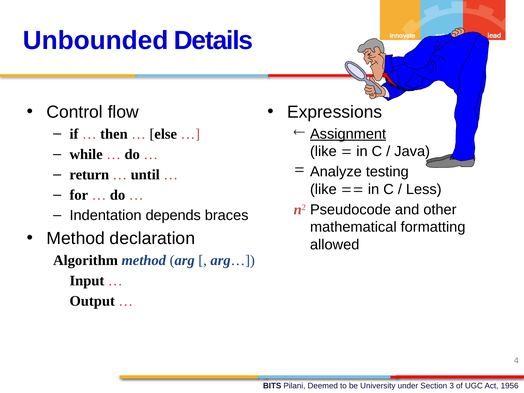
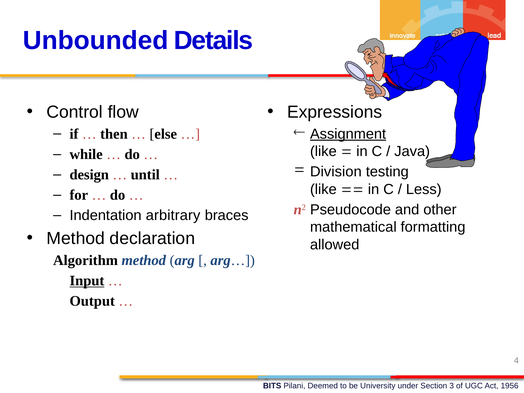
Analyze: Analyze -> Division
return: return -> design
depends: depends -> arbitrary
Input underline: none -> present
